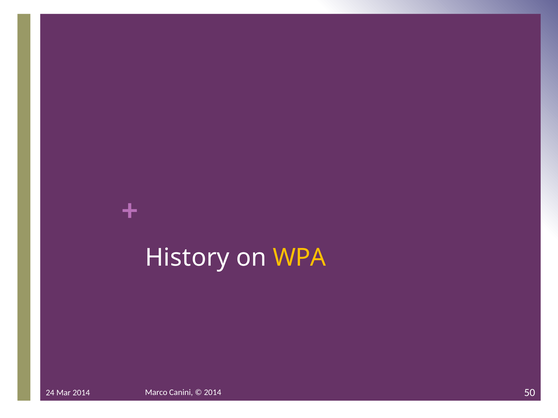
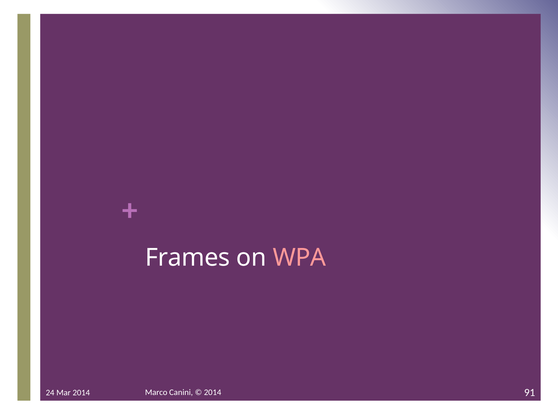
History: History -> Frames
WPA colour: yellow -> pink
50: 50 -> 91
